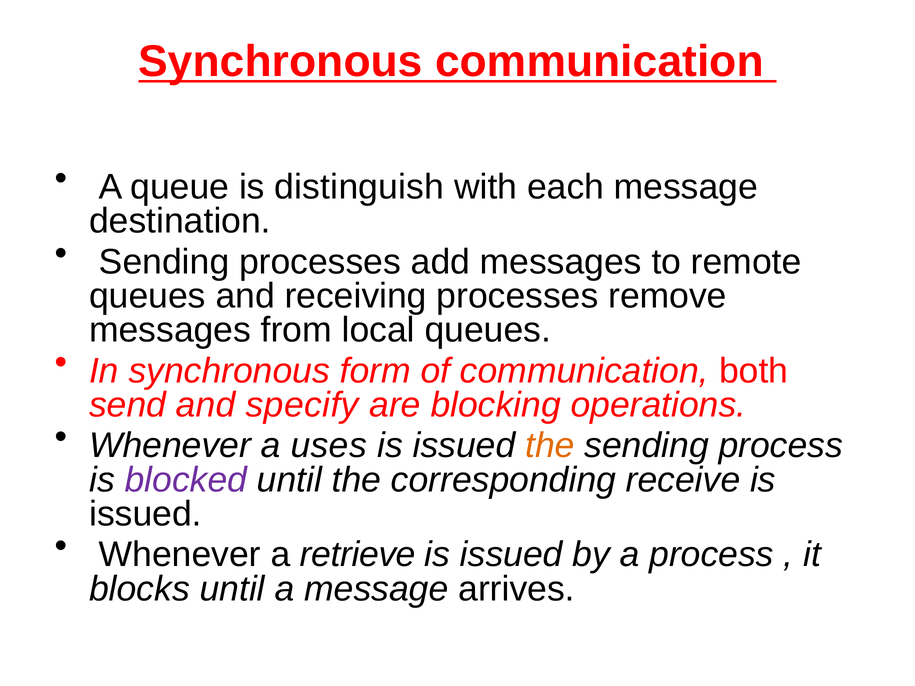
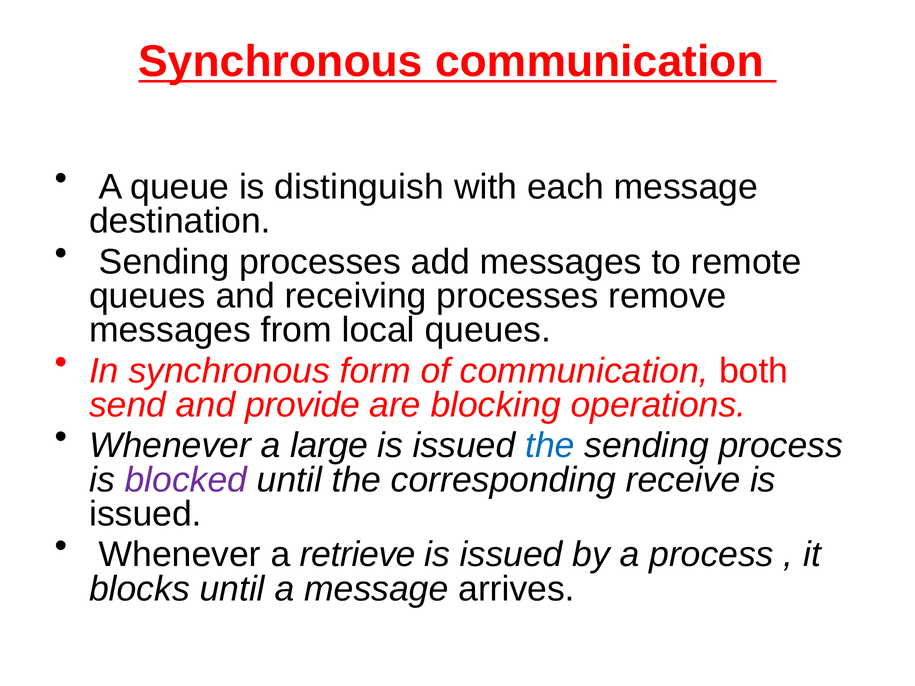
specify: specify -> provide
uses: uses -> large
the at (550, 446) colour: orange -> blue
